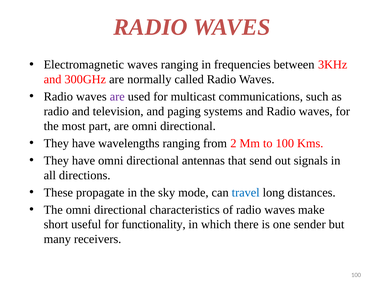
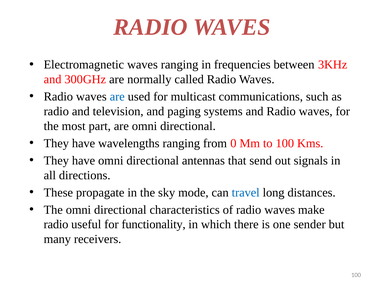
are at (117, 97) colour: purple -> blue
2: 2 -> 0
short at (56, 224): short -> radio
